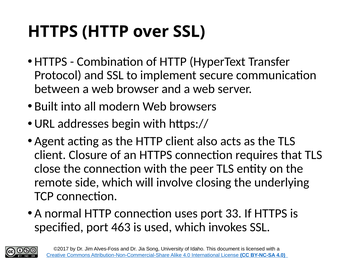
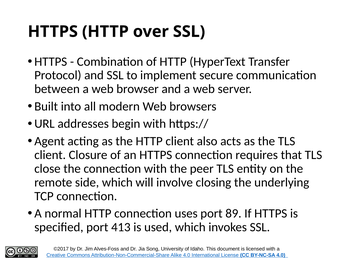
33: 33 -> 89
463: 463 -> 413
